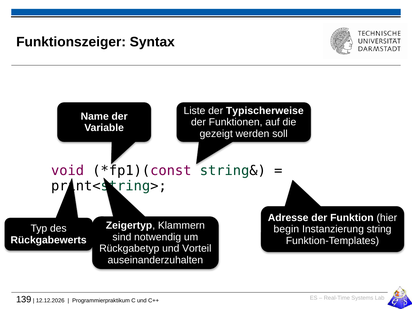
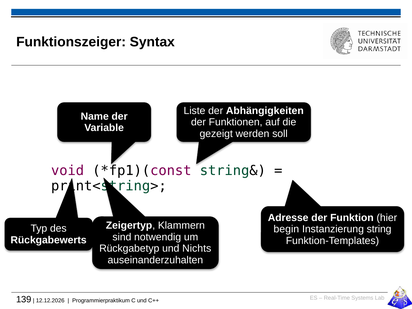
Typischerweise: Typischerweise -> Abhängigkeiten
Vorteil: Vorteil -> Nichts
